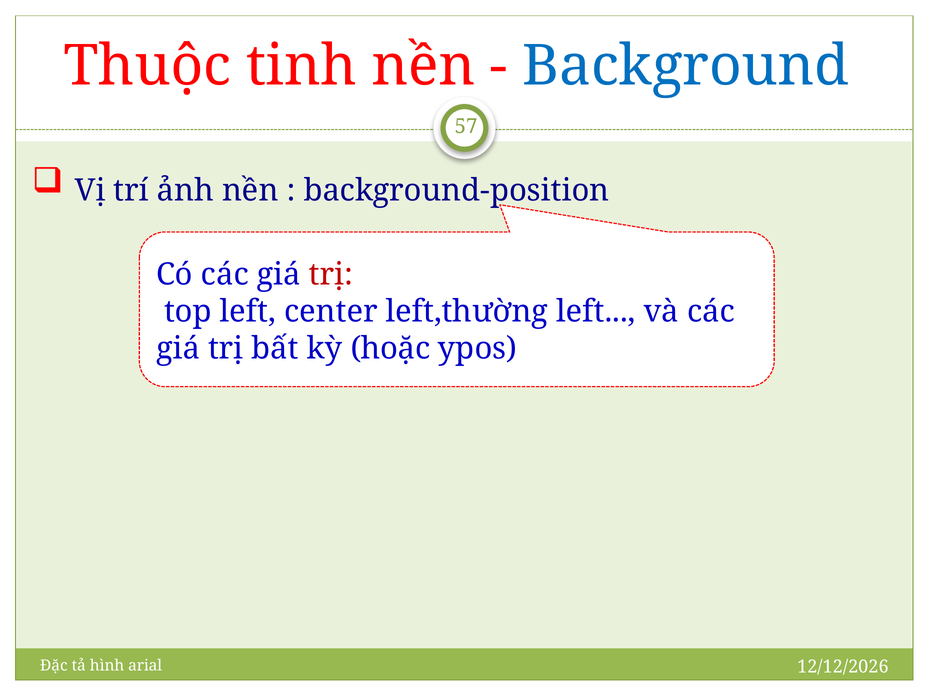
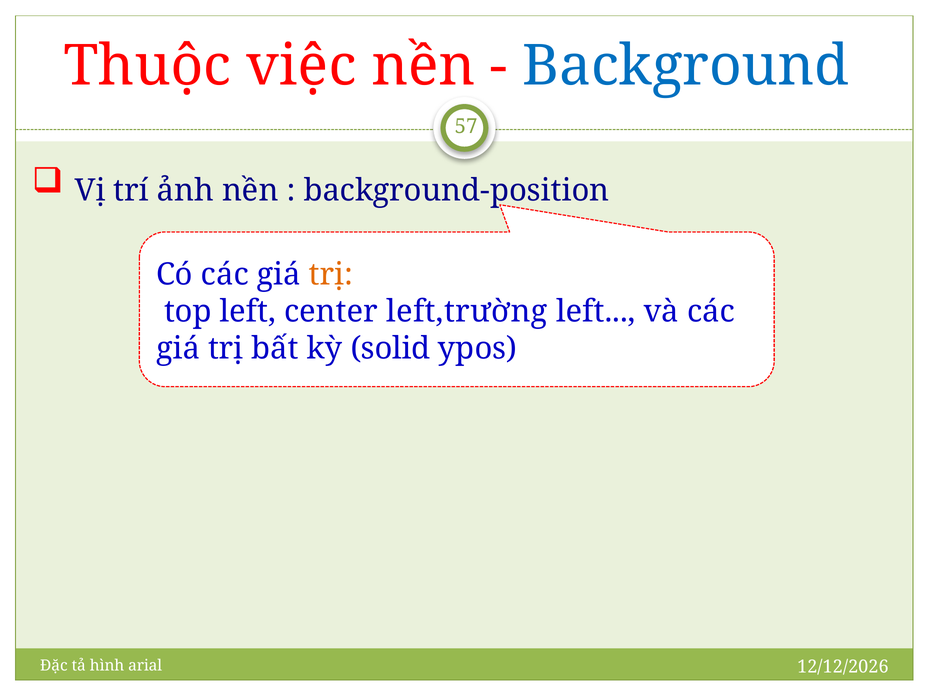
tinh: tinh -> việc
trị at (331, 275) colour: red -> orange
left,thường: left,thường -> left,trường
hoặc: hoặc -> solid
